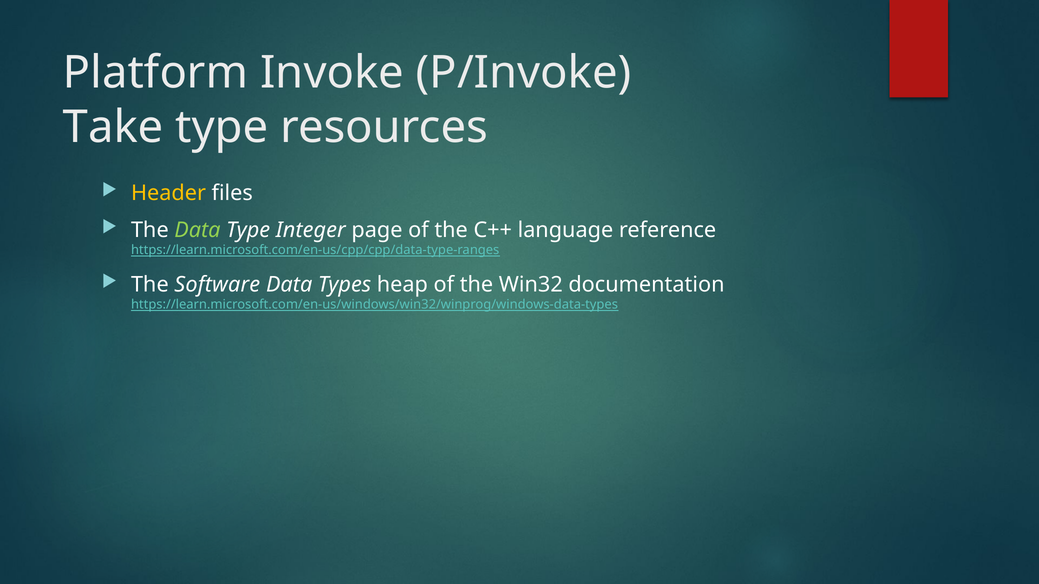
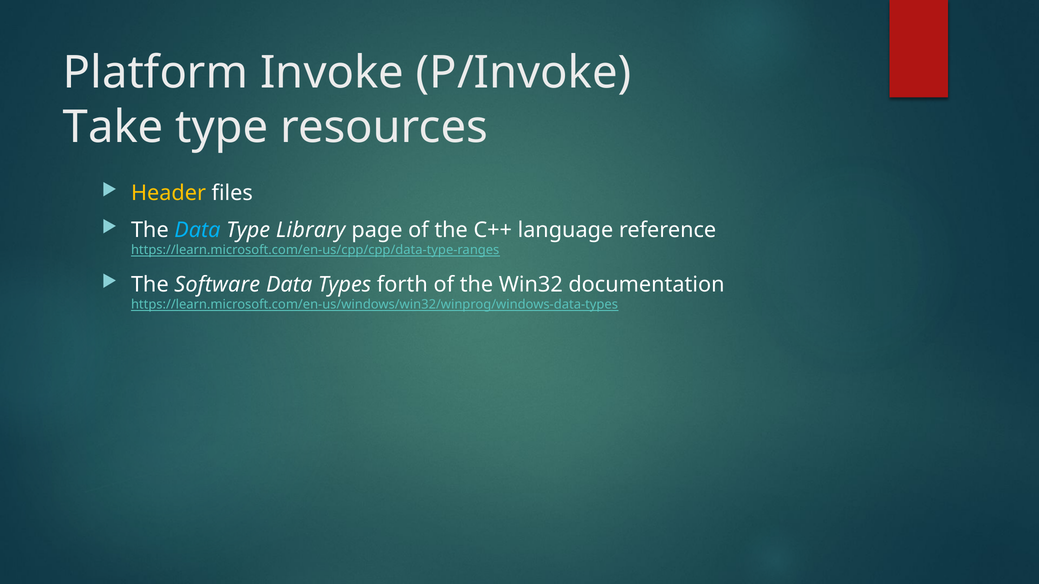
Data at (197, 230) colour: light green -> light blue
Integer: Integer -> Library
heap: heap -> forth
